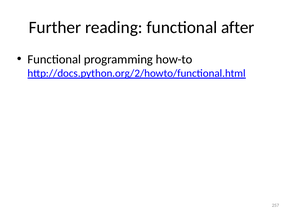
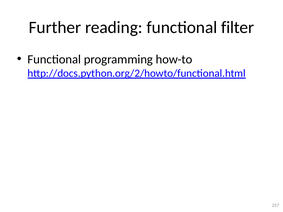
after: after -> filter
